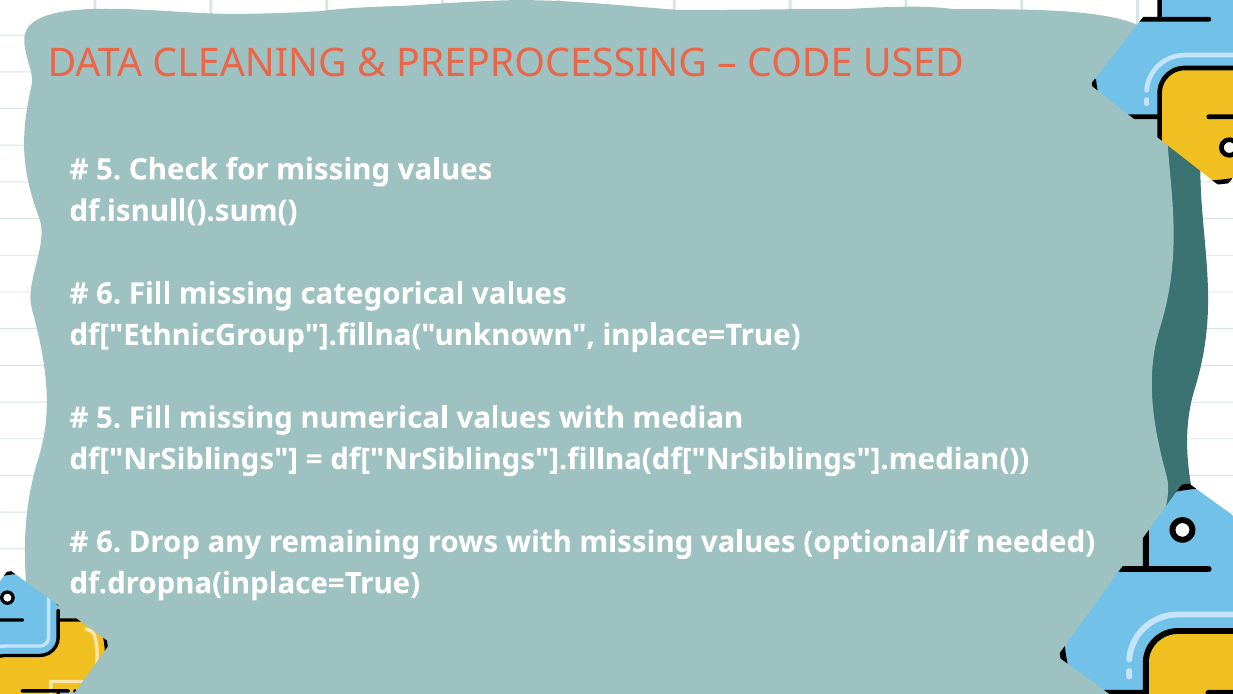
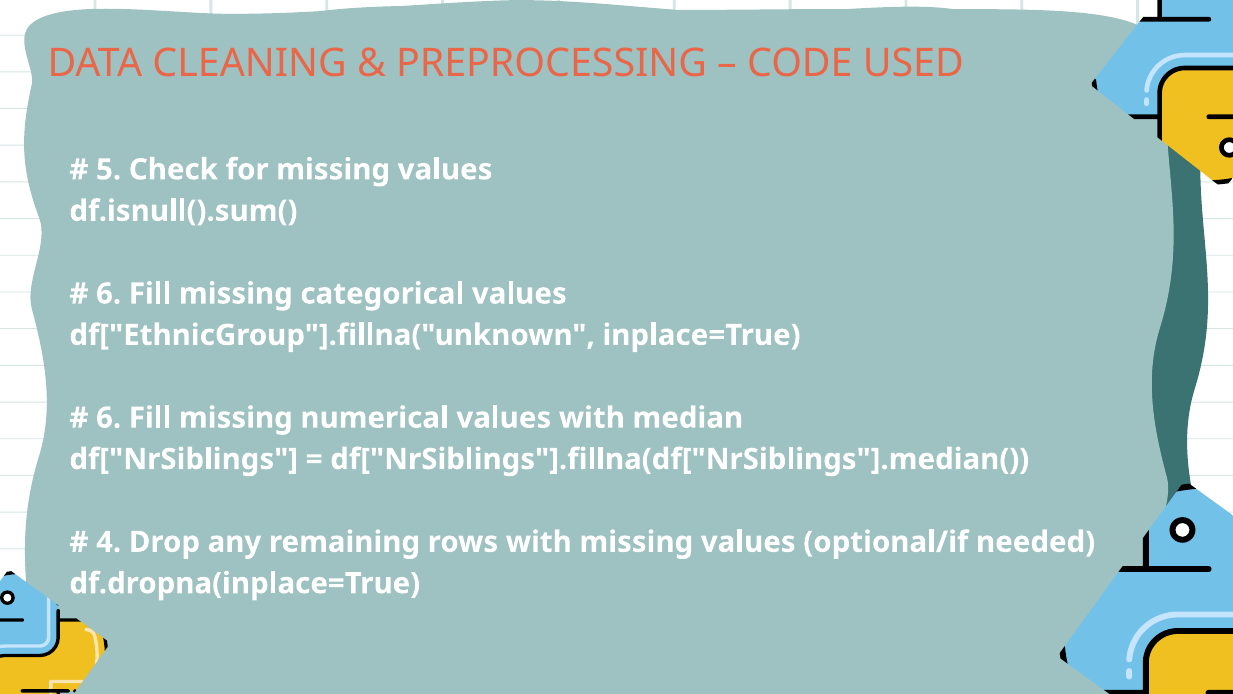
5 at (109, 418): 5 -> 6
6 at (109, 542): 6 -> 4
